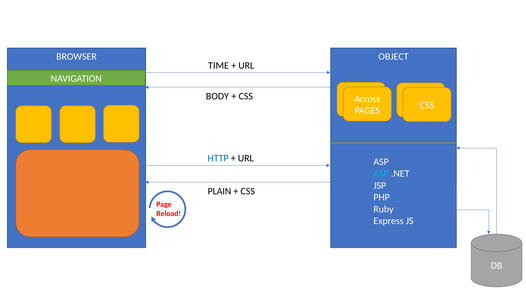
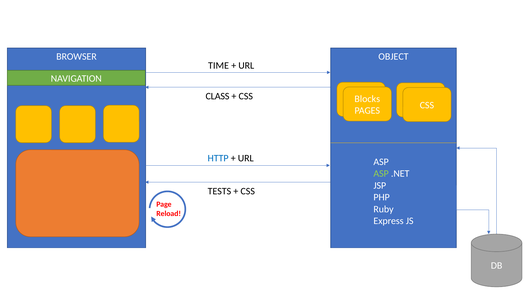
BODY: BODY -> CLASS
Across: Across -> Blocks
ASP at (381, 174) colour: light blue -> light green
PLAIN: PLAIN -> TESTS
